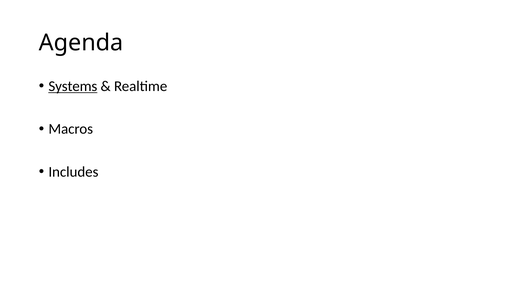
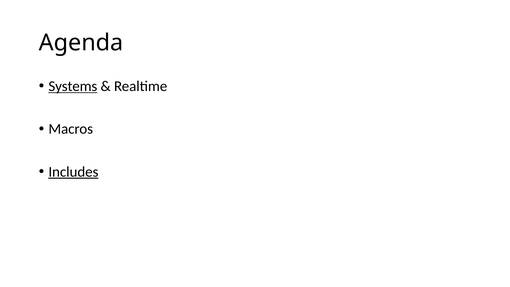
Includes underline: none -> present
